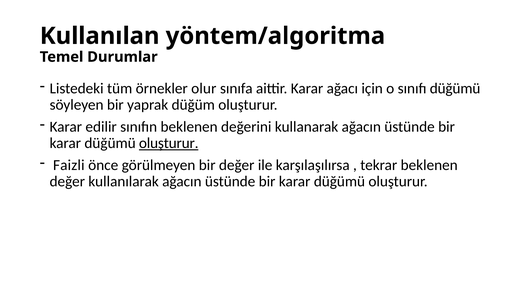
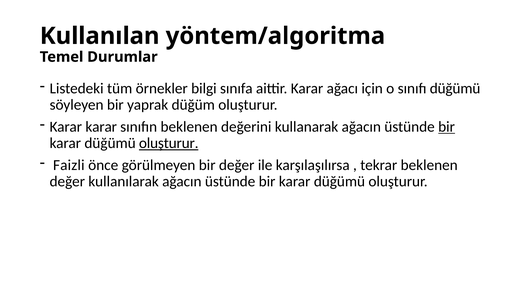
olur: olur -> bilgi
Karar edilir: edilir -> karar
bir at (447, 127) underline: none -> present
